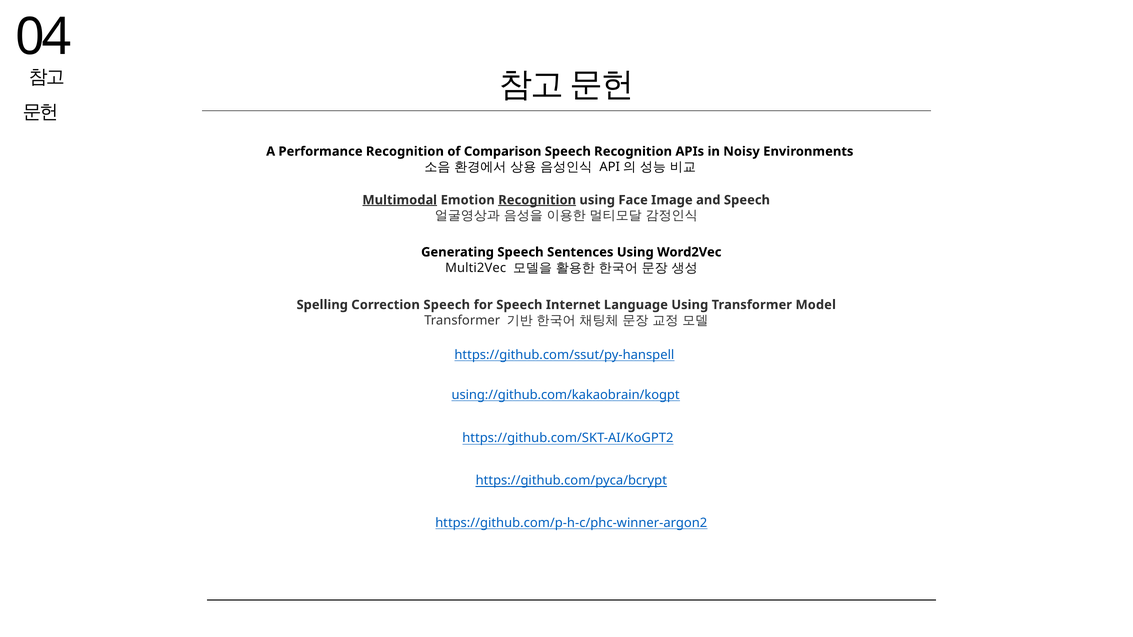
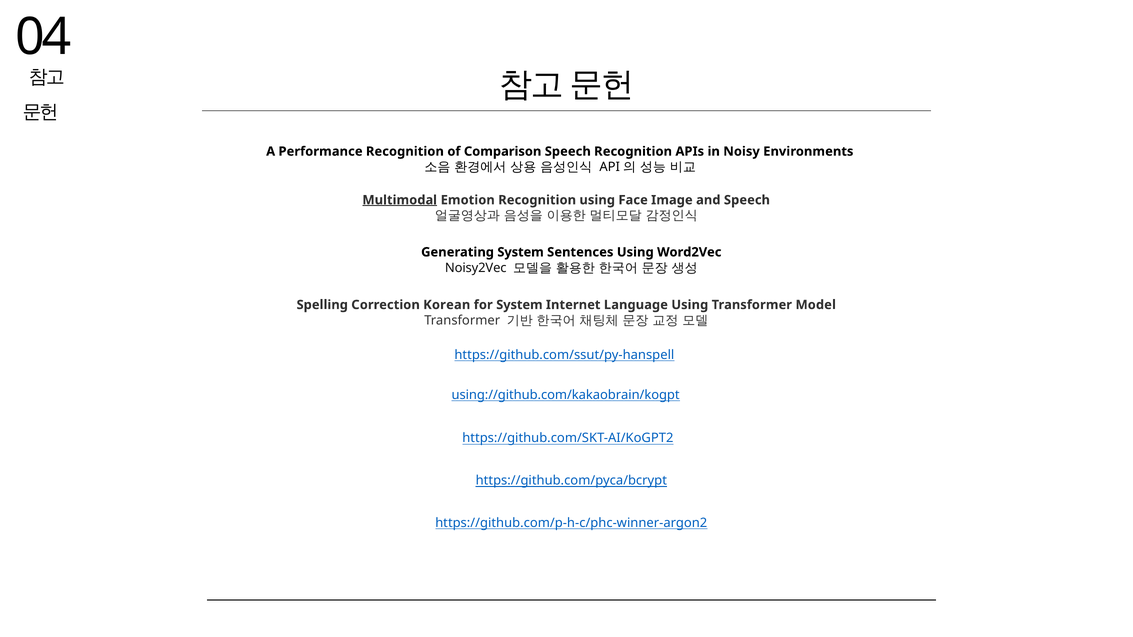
Recognition at (537, 200) underline: present -> none
Generating Speech: Speech -> System
Multi2Vec: Multi2Vec -> Noisy2Vec
Correction Speech: Speech -> Korean
for Speech: Speech -> System
